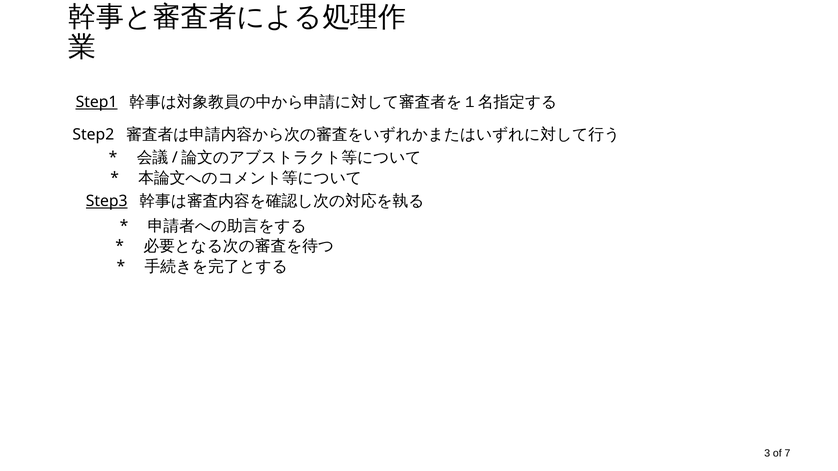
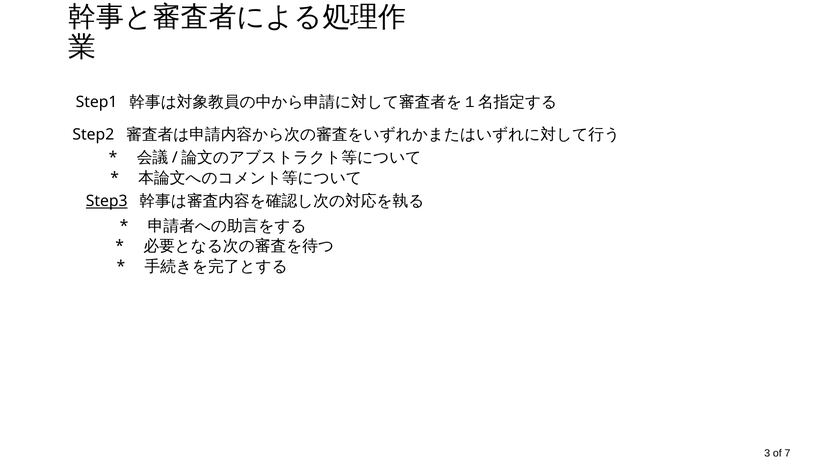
Step1 underline: present -> none
